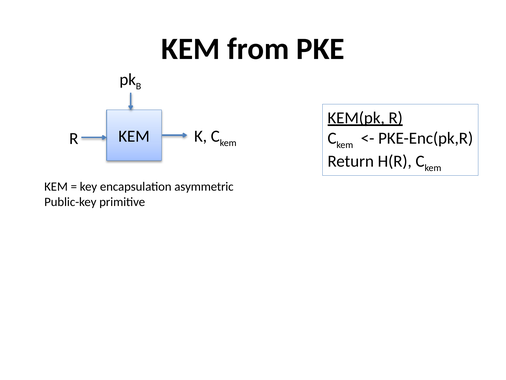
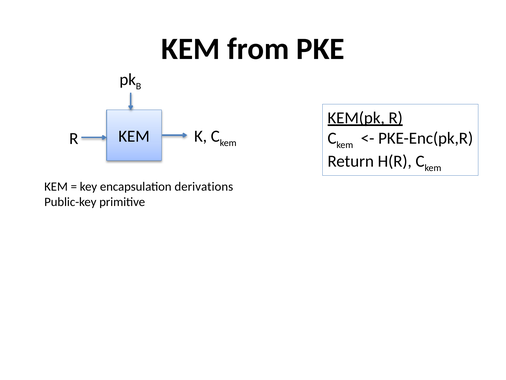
asymmetric: asymmetric -> derivations
